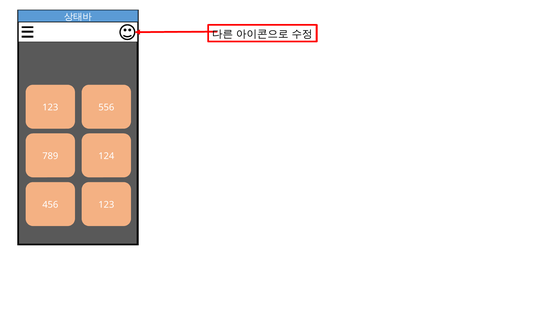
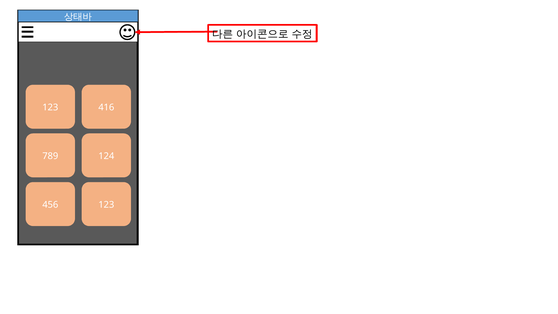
556: 556 -> 416
